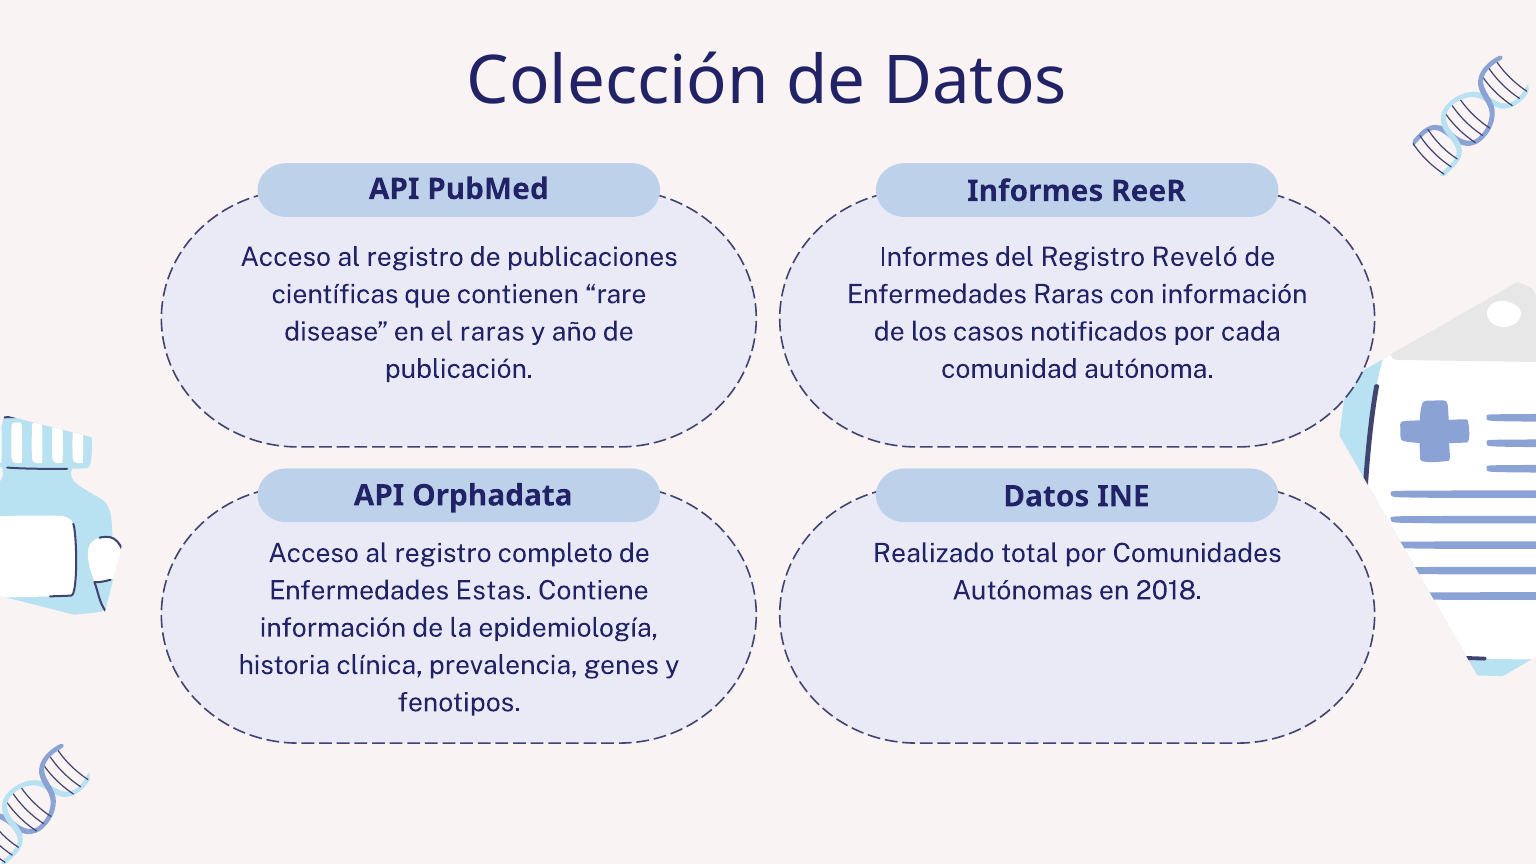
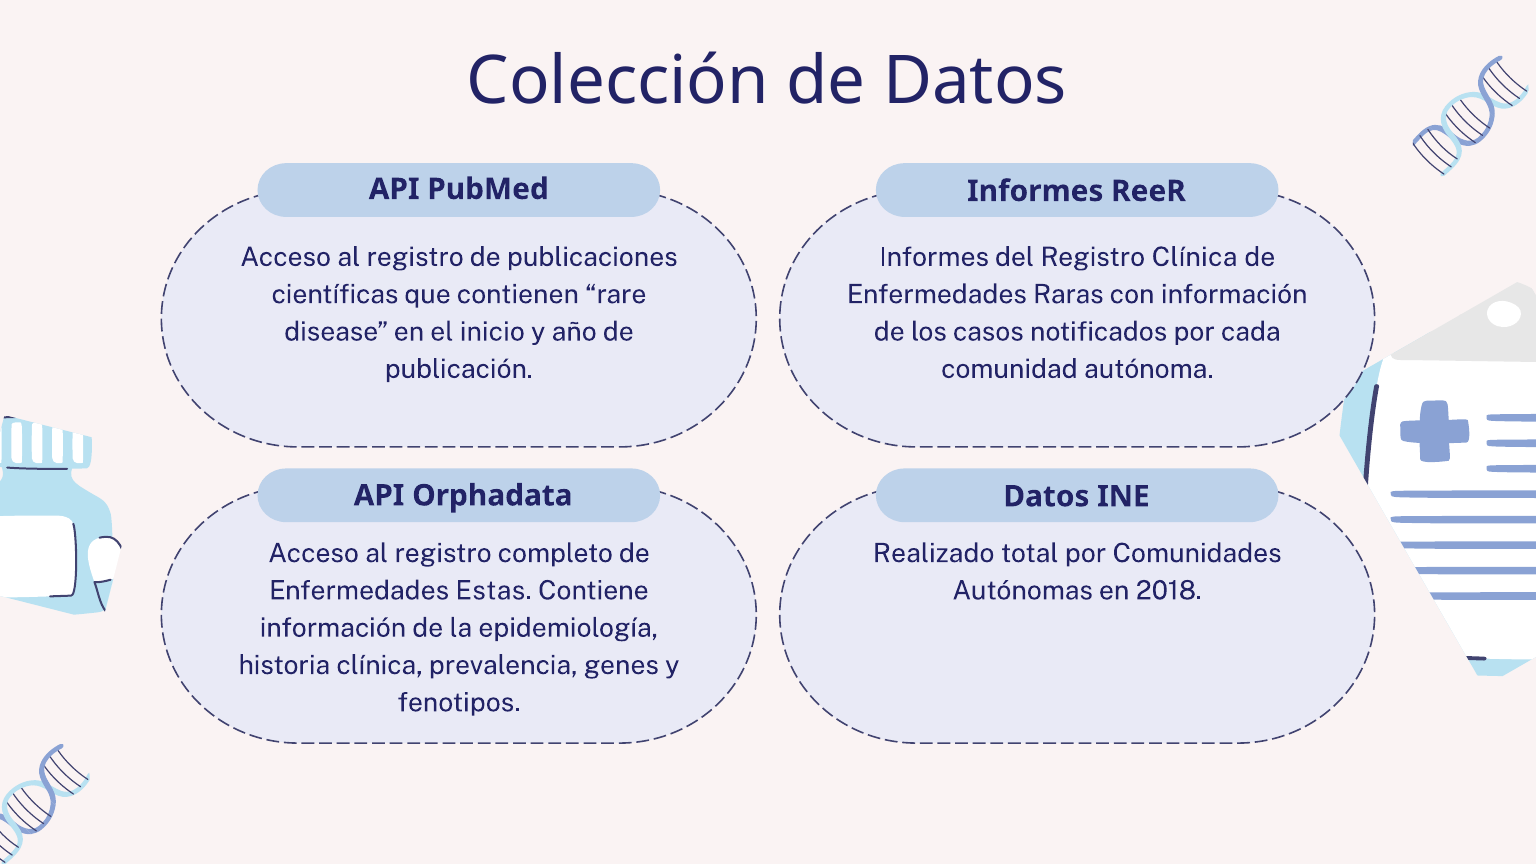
Registro Reveló: Reveló -> Clínica
el raras: raras -> inicio
